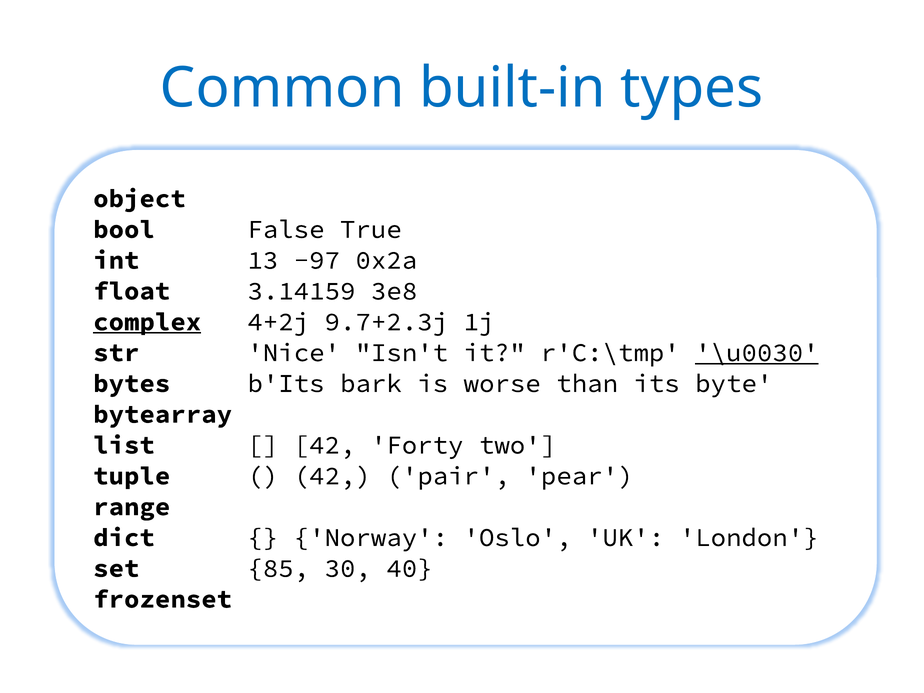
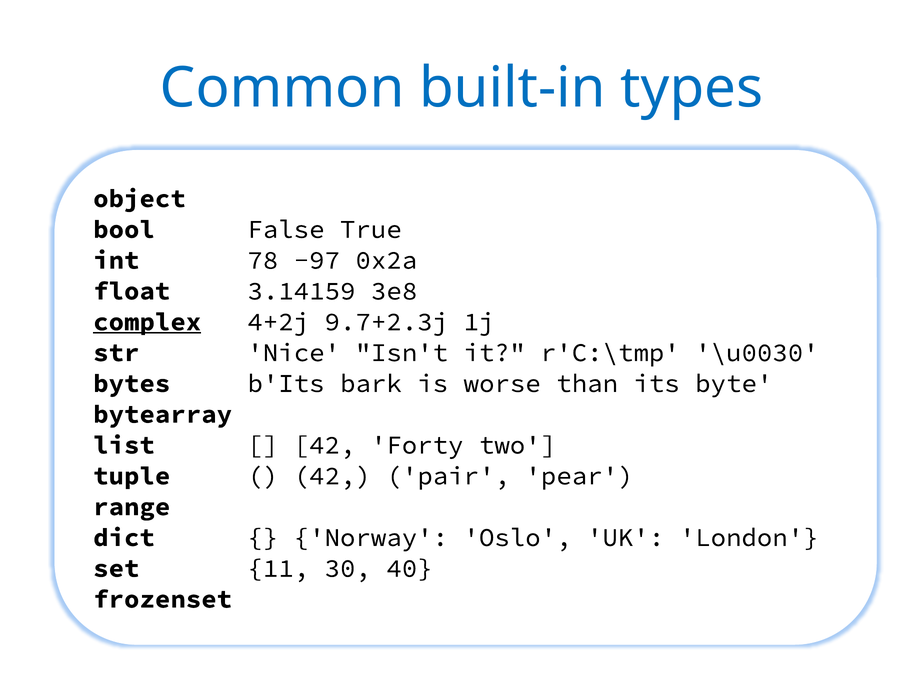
13: 13 -> 78
\u0030 underline: present -> none
85: 85 -> 11
